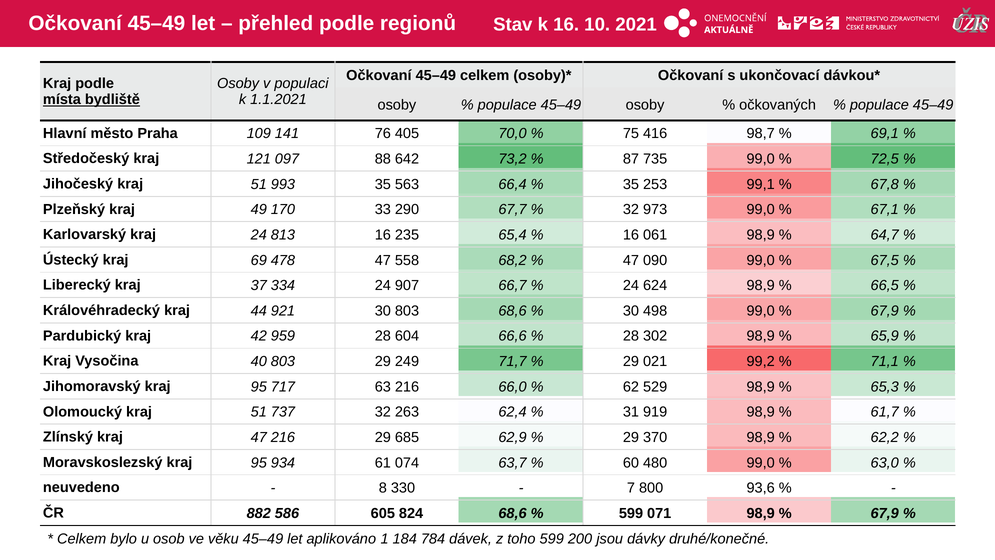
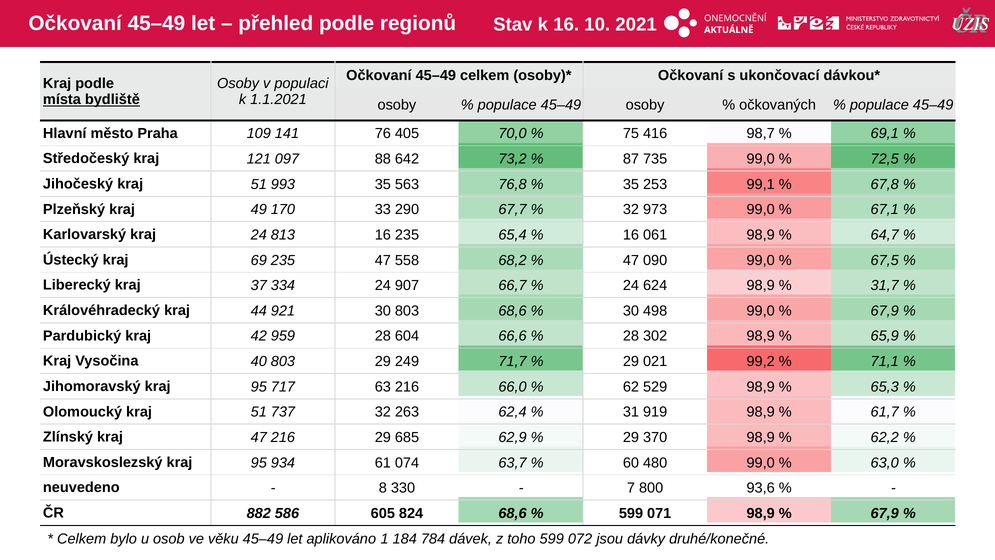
66,4: 66,4 -> 76,8
69 478: 478 -> 235
66,5: 66,5 -> 31,7
200: 200 -> 072
